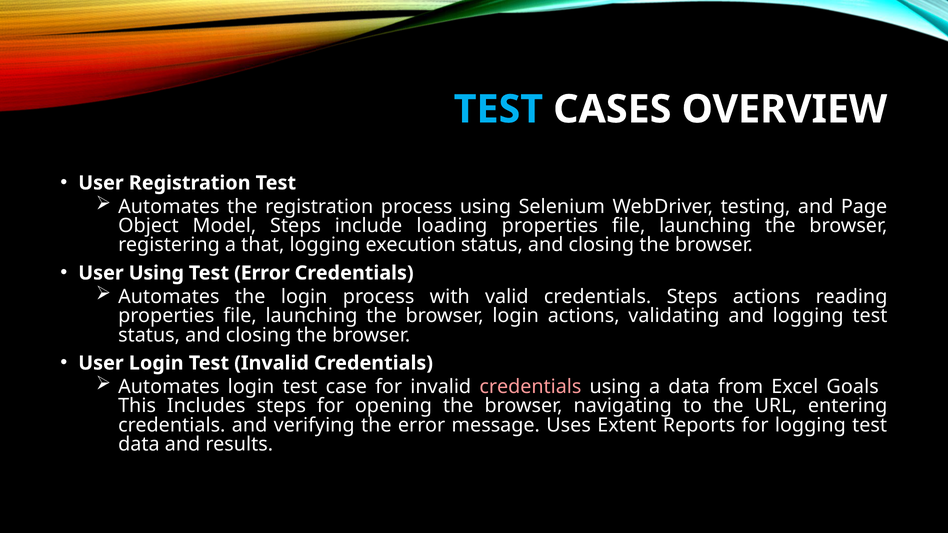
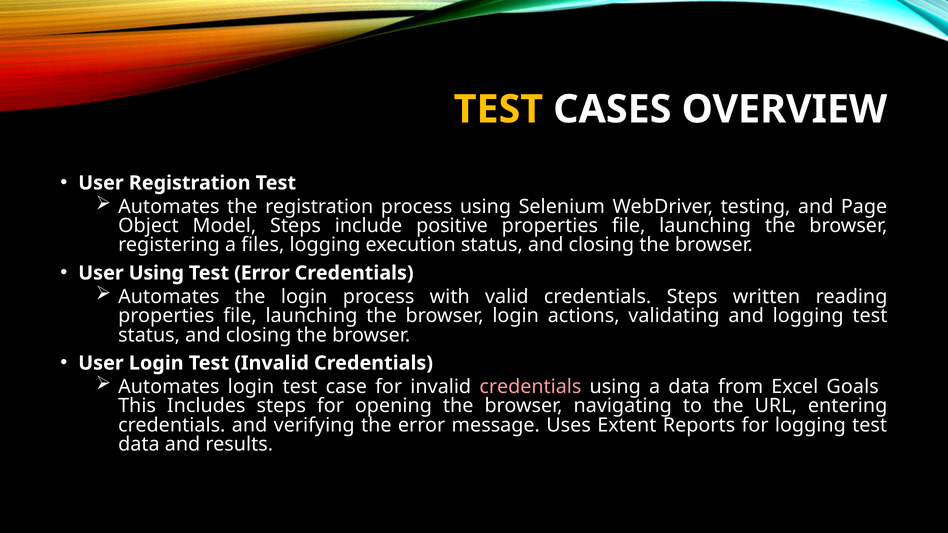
TEST at (498, 109) colour: light blue -> yellow
loading: loading -> positive
that: that -> files
Steps actions: actions -> written
